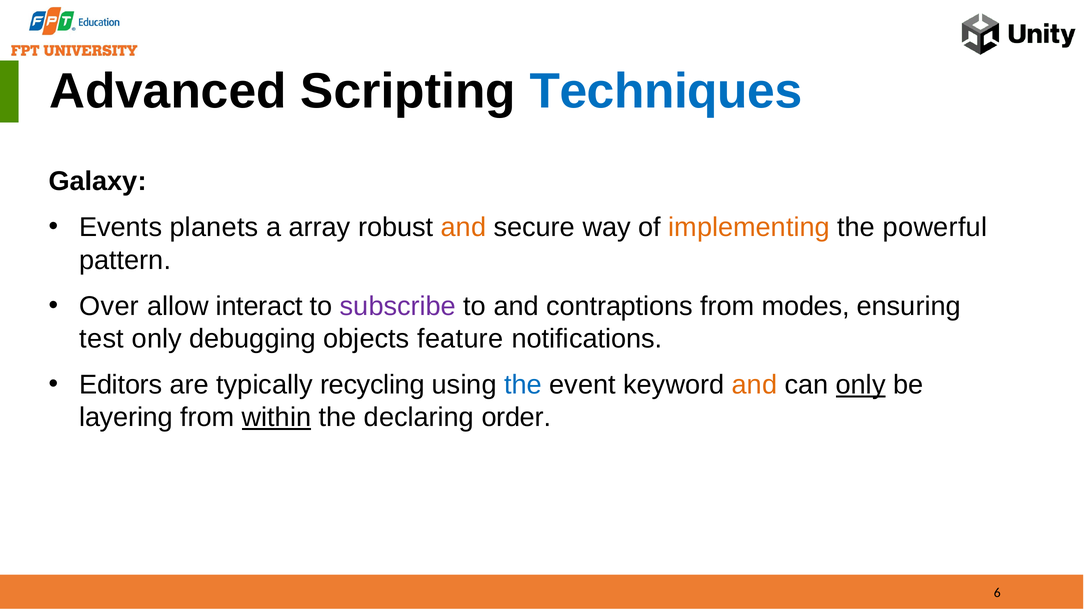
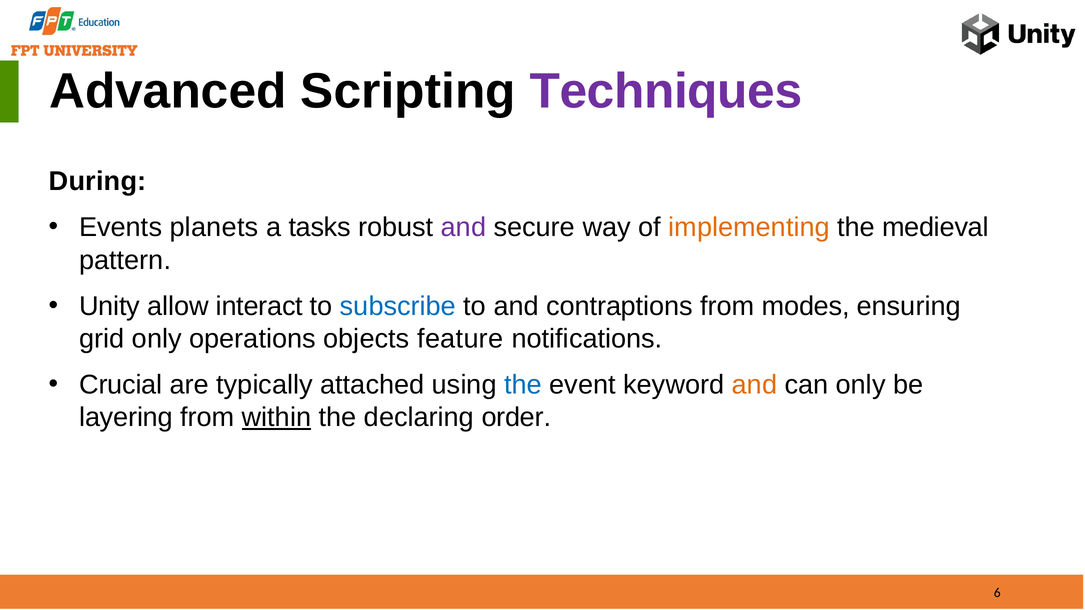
Techniques colour: blue -> purple
Galaxy: Galaxy -> During
array: array -> tasks
and at (463, 228) colour: orange -> purple
powerful: powerful -> medieval
Over: Over -> Unity
subscribe colour: purple -> blue
test: test -> grid
debugging: debugging -> operations
Editors: Editors -> Crucial
recycling: recycling -> attached
only at (861, 385) underline: present -> none
